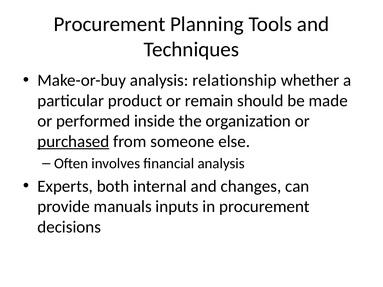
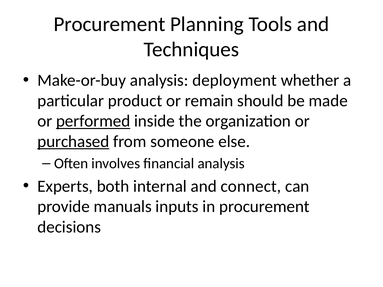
relationship: relationship -> deployment
performed underline: none -> present
changes: changes -> connect
